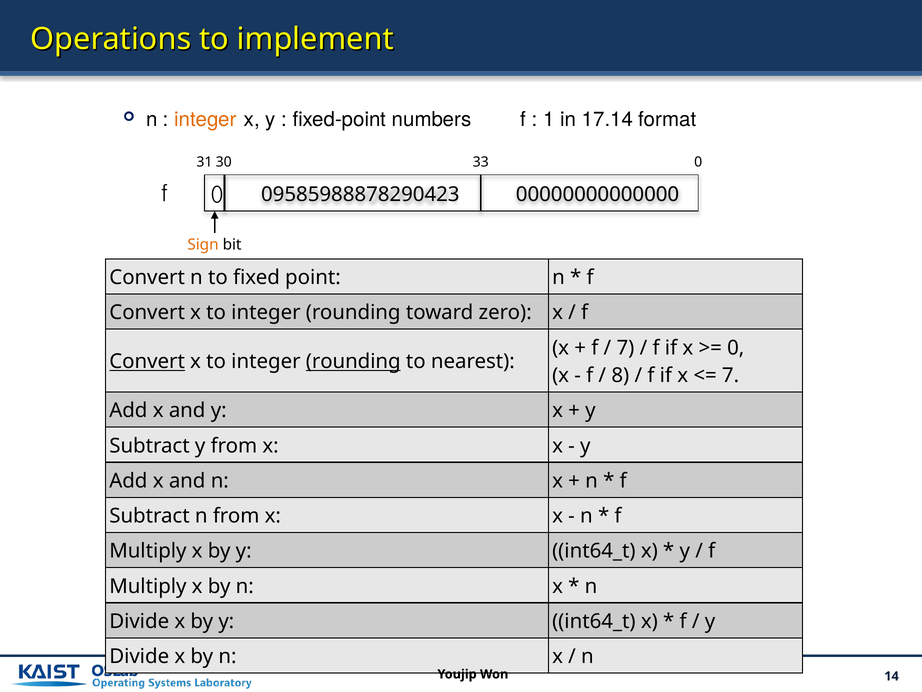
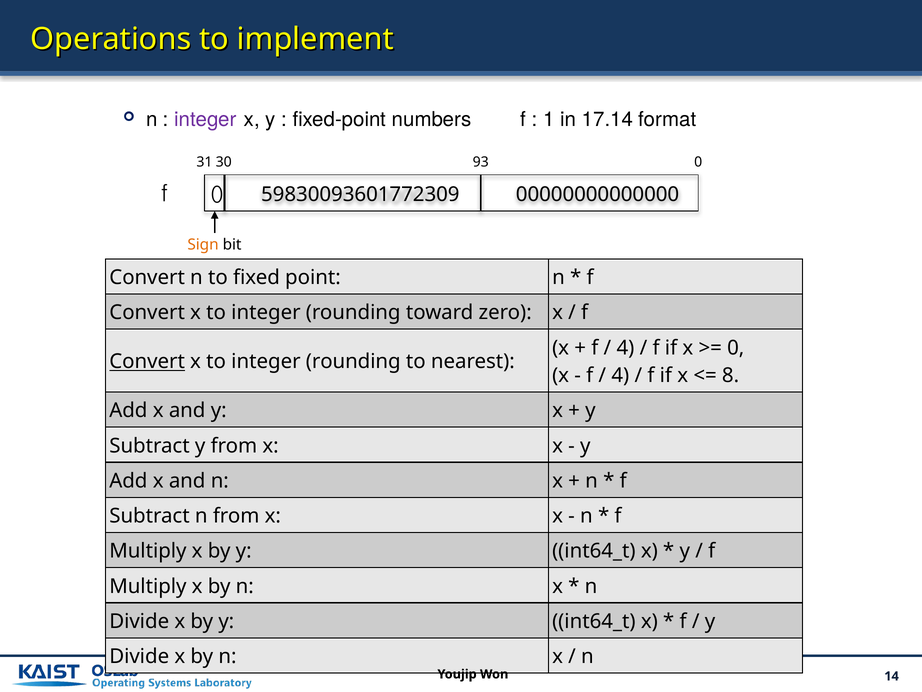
integer at (205, 119) colour: orange -> purple
33: 33 -> 93
09585988878290423: 09585988878290423 -> 59830093601772309
7 at (625, 348): 7 -> 4
rounding at (353, 361) underline: present -> none
8 at (620, 375): 8 -> 4
7 at (731, 375): 7 -> 8
